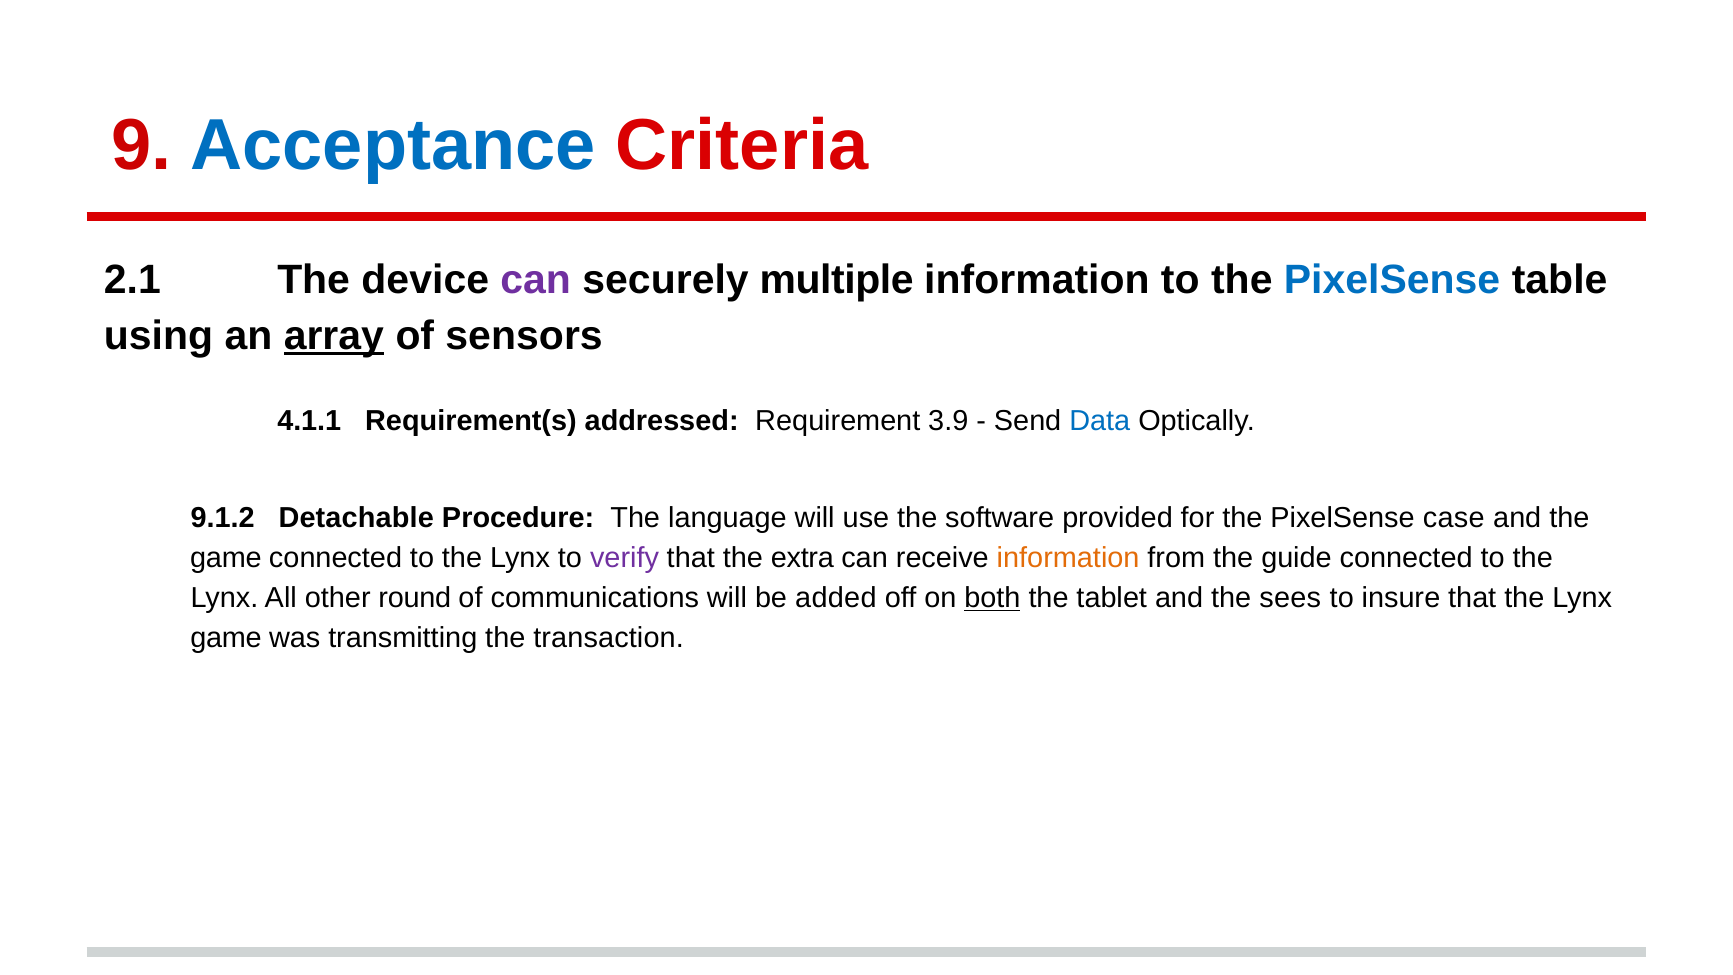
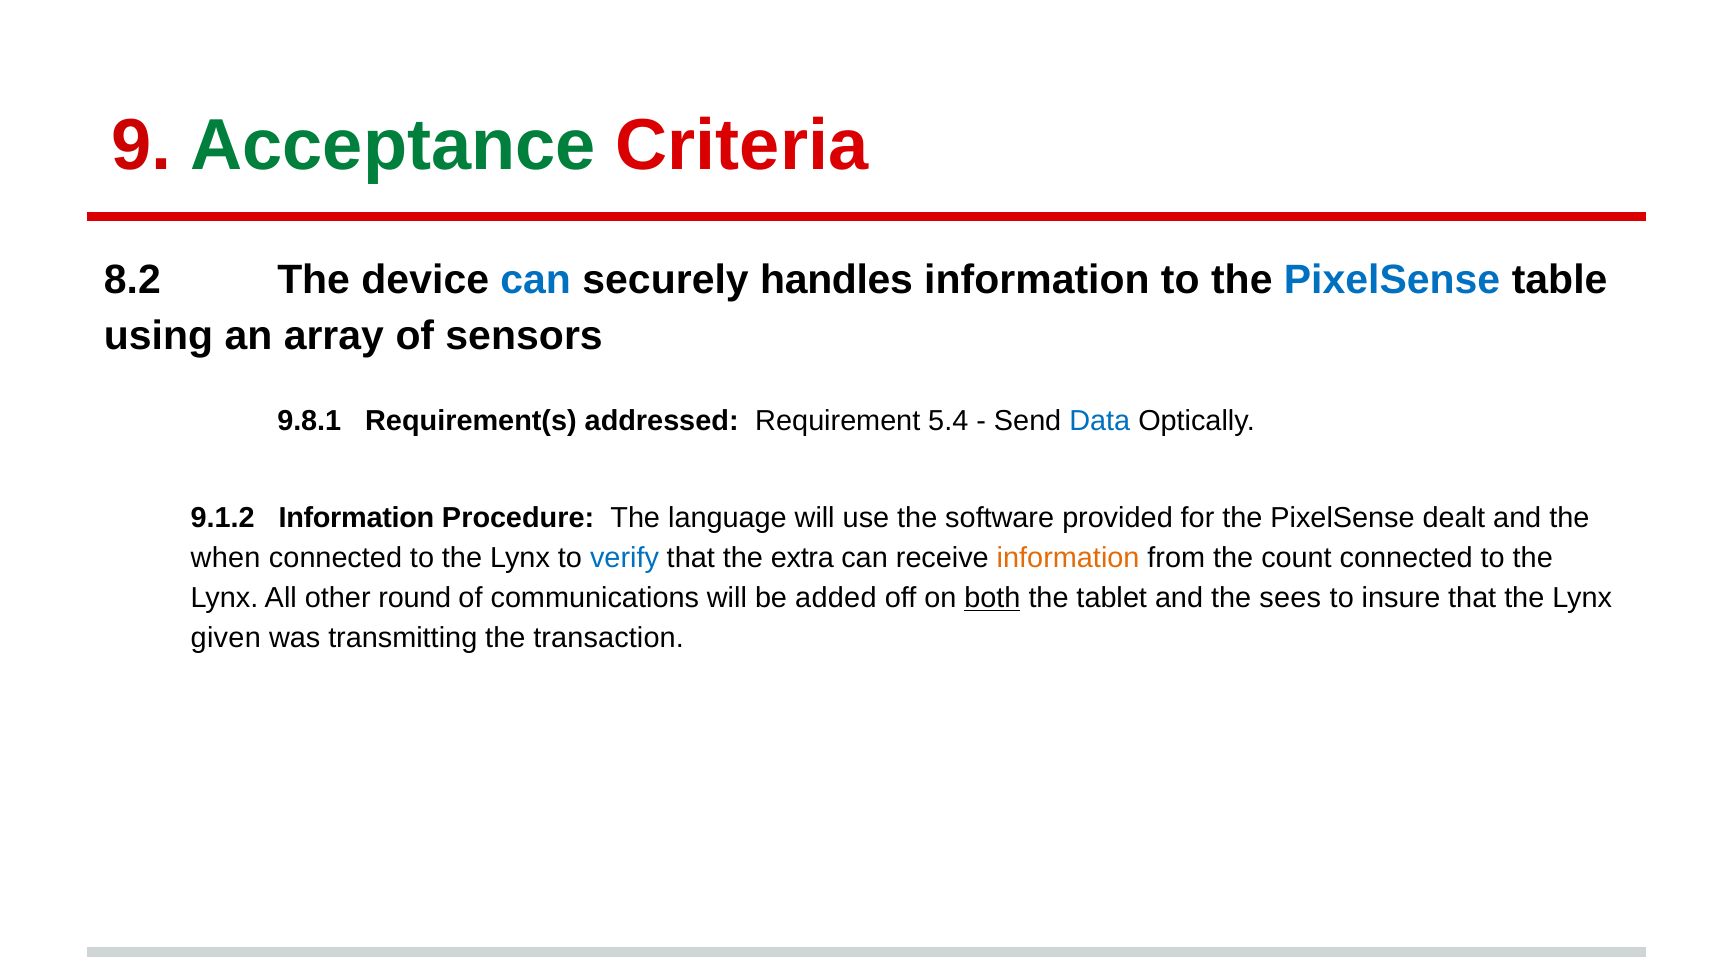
Acceptance colour: blue -> green
2.1: 2.1 -> 8.2
can at (536, 280) colour: purple -> blue
multiple: multiple -> handles
array underline: present -> none
4.1.1: 4.1.1 -> 9.8.1
3.9: 3.9 -> 5.4
9.1.2 Detachable: Detachable -> Information
case: case -> dealt
game at (226, 558): game -> when
verify colour: purple -> blue
guide: guide -> count
game at (226, 638): game -> given
